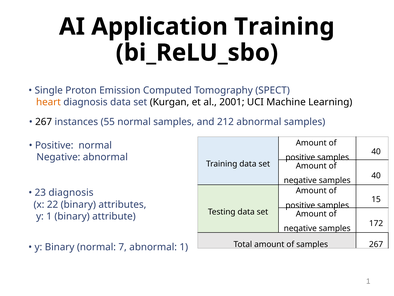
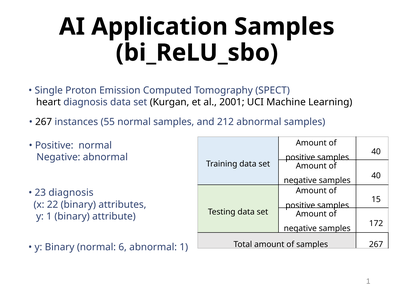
Application Training: Training -> Samples
heart colour: orange -> black
7: 7 -> 6
